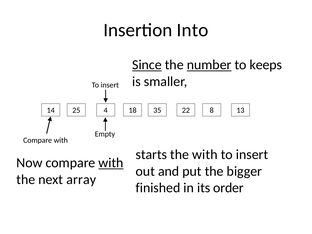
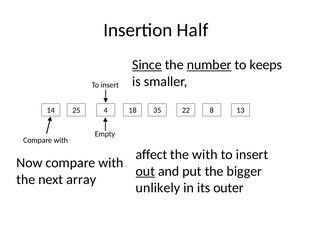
Into: Into -> Half
starts: starts -> affect
with at (111, 163) underline: present -> none
out underline: none -> present
finished: finished -> unlikely
order: order -> outer
